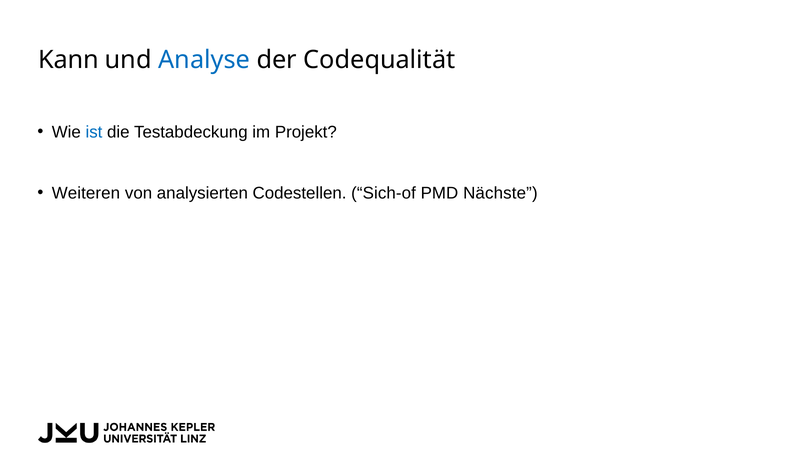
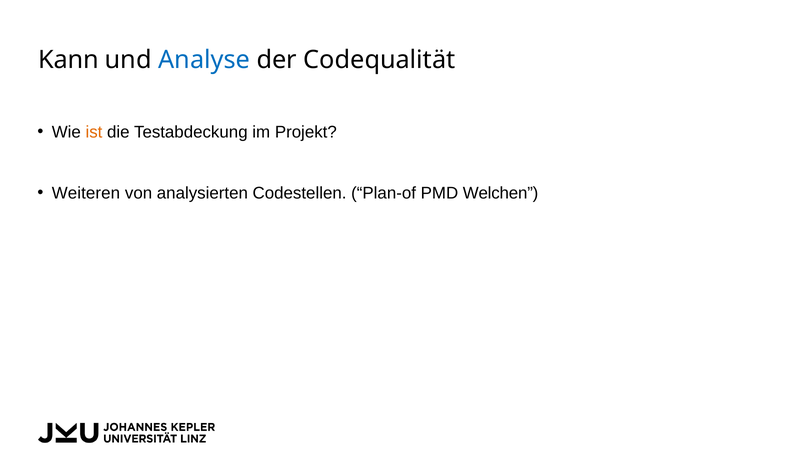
ist colour: blue -> orange
Sich-of: Sich-of -> Plan-of
Nächste: Nächste -> Welchen
